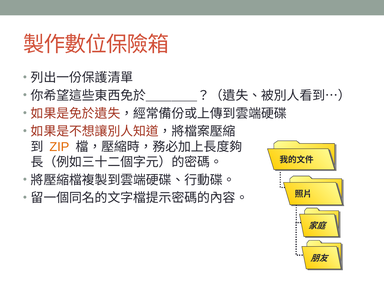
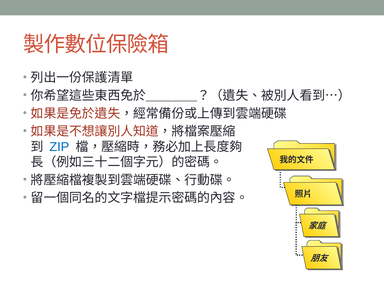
ZIP colour: orange -> blue
